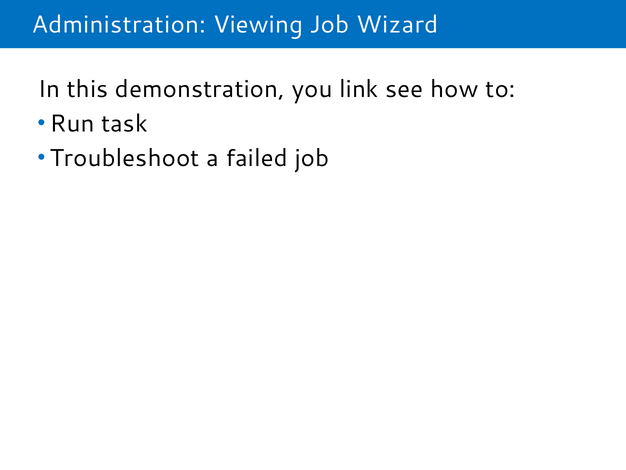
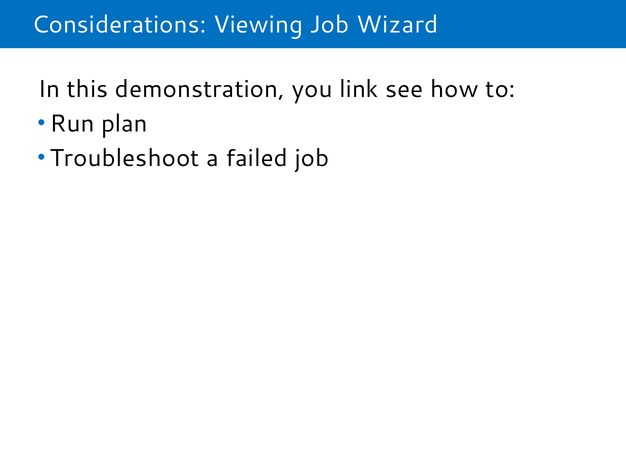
Administration: Administration -> Considerations
task: task -> plan
